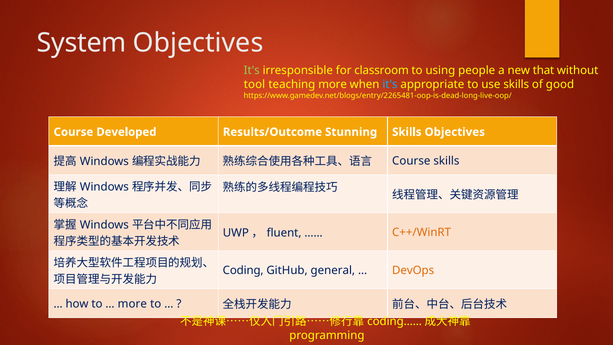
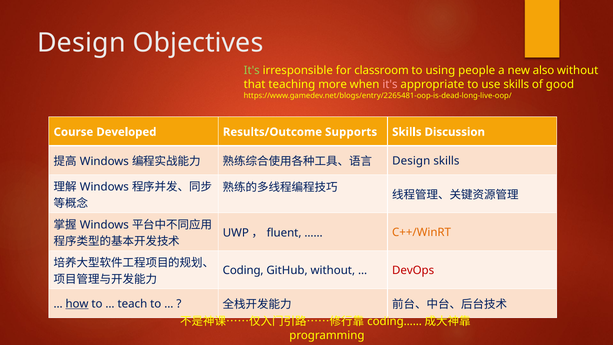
System at (82, 43): System -> Design
that: that -> also
tool: tool -> that
it's at (390, 84) colour: light blue -> pink
Stunning: Stunning -> Supports
Skills Objectives: Objectives -> Discussion
Course at (411, 161): Course -> Design
GitHub general: general -> without
DevOps colour: orange -> red
how underline: none -> present
more at (132, 304): more -> teach
